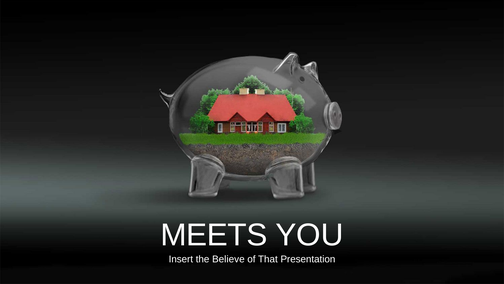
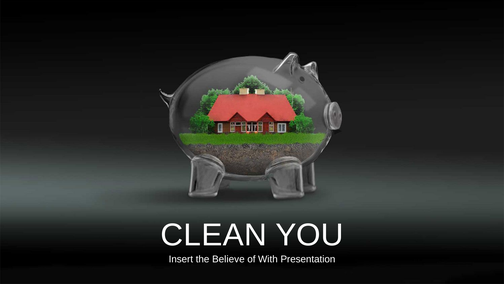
MEETS: MEETS -> CLEAN
That: That -> With
